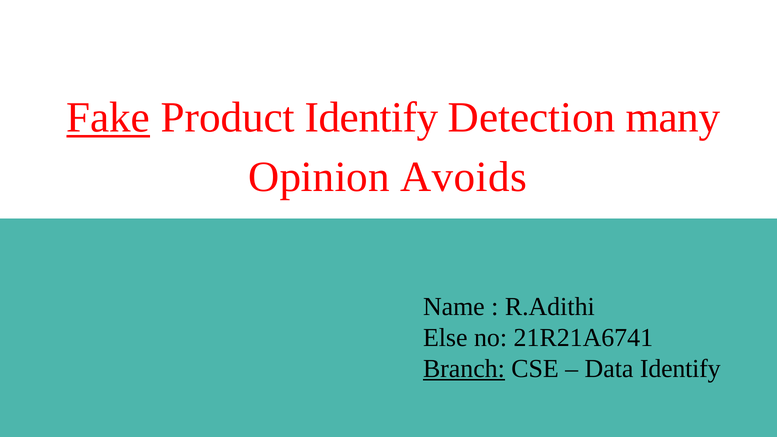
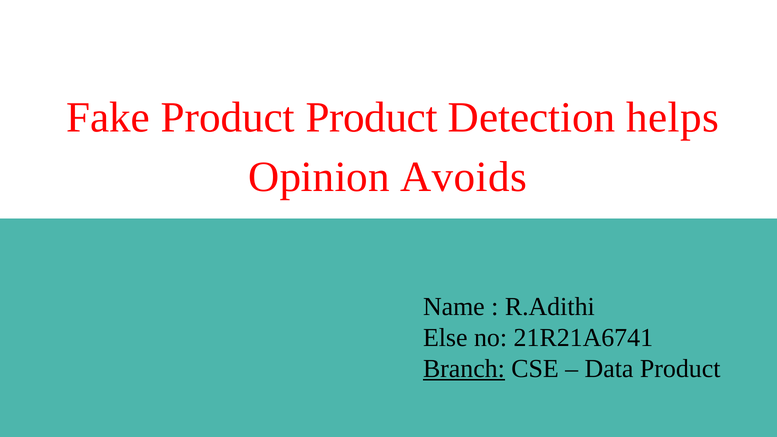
Fake underline: present -> none
Product Identify: Identify -> Product
many: many -> helps
Data Identify: Identify -> Product
